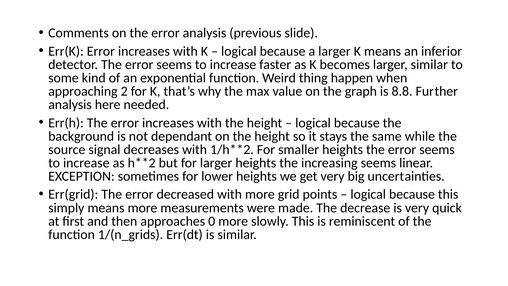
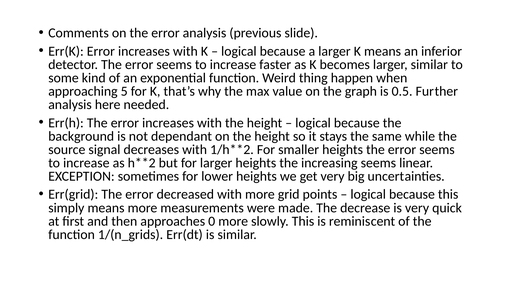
2: 2 -> 5
8.8: 8.8 -> 0.5
